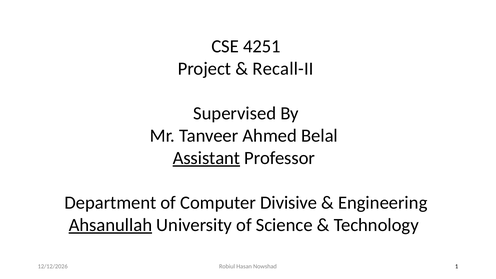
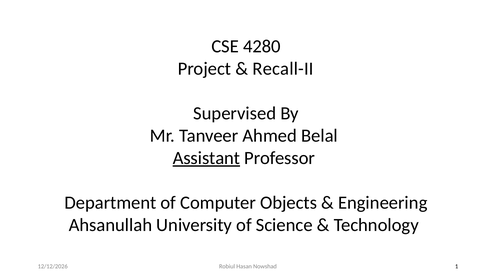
4251: 4251 -> 4280
Divisive: Divisive -> Objects
Ahsanullah underline: present -> none
